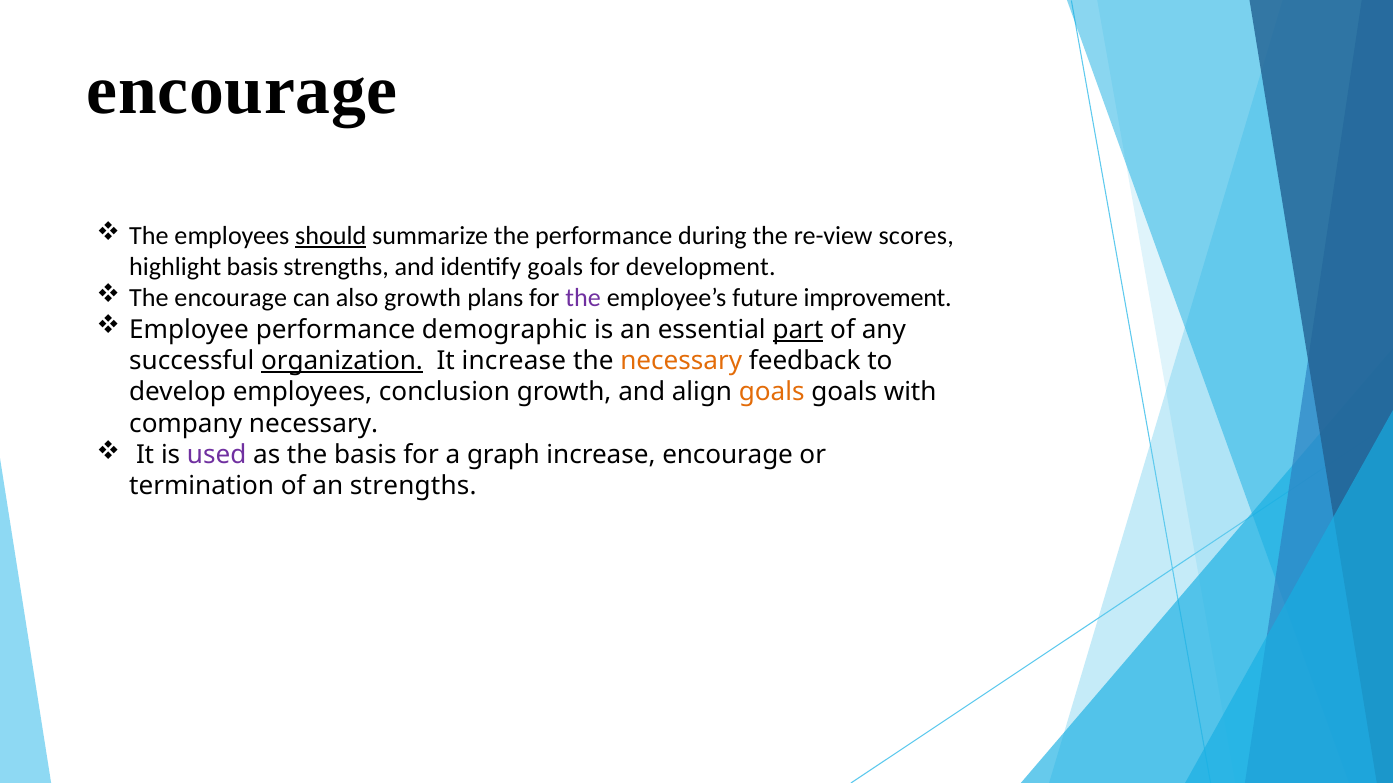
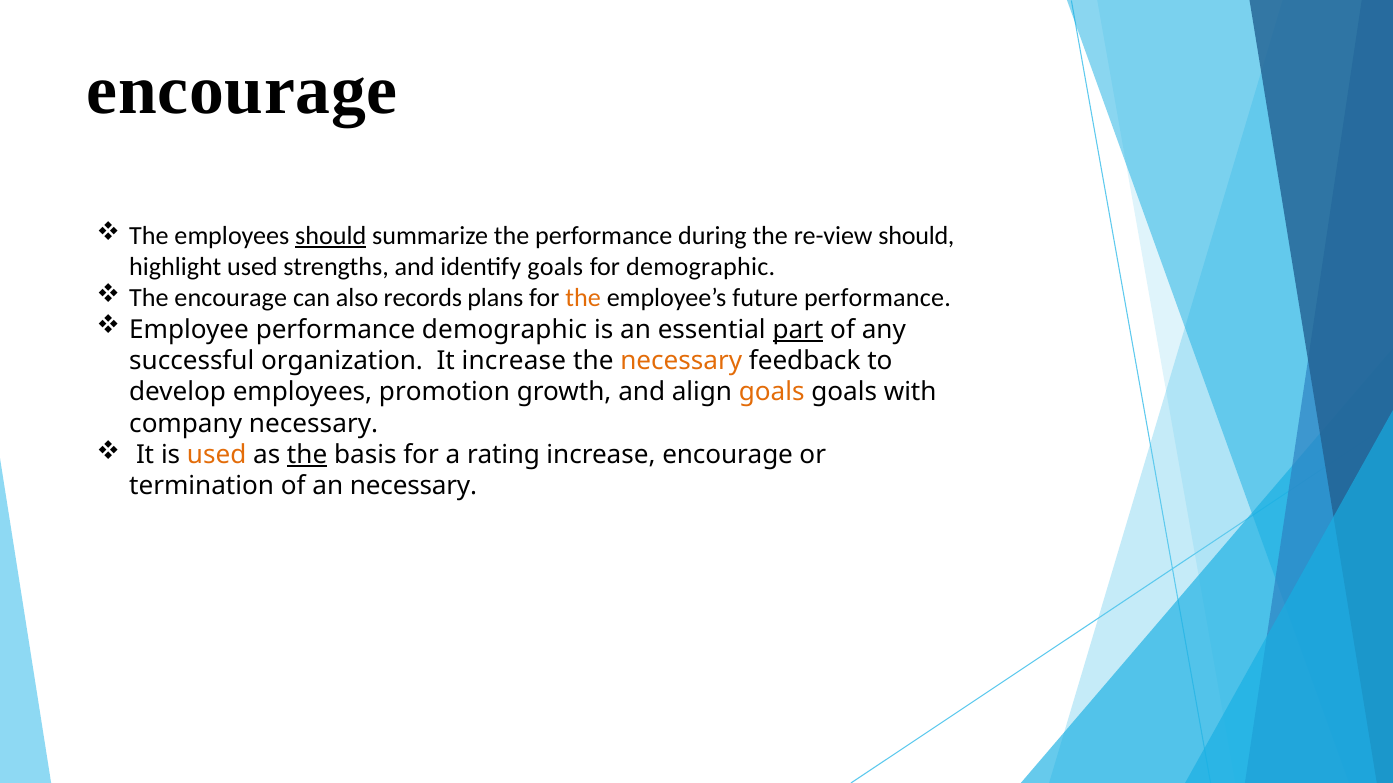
re-view scores: scores -> should
highlight basis: basis -> used
for development: development -> demographic
also growth: growth -> records
the at (583, 299) colour: purple -> orange
future improvement: improvement -> performance
organization underline: present -> none
conclusion: conclusion -> promotion
used at (217, 455) colour: purple -> orange
the at (307, 455) underline: none -> present
graph: graph -> rating
an strengths: strengths -> necessary
